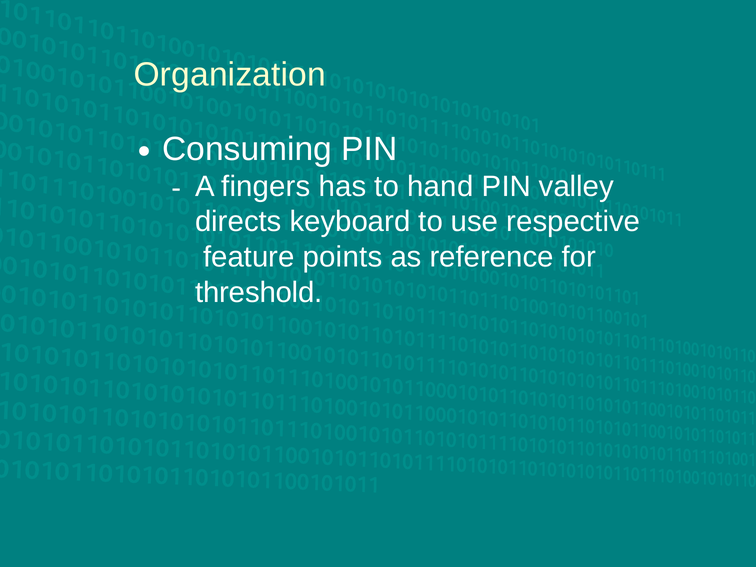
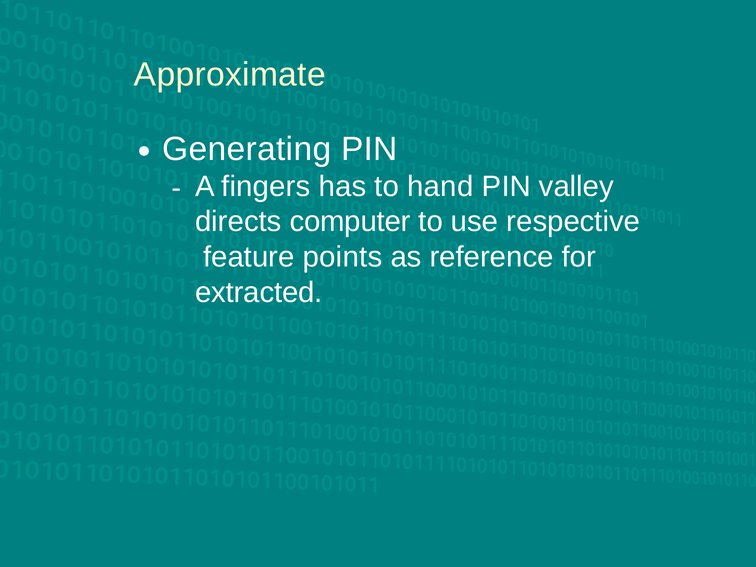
Organization: Organization -> Approximate
Consuming: Consuming -> Generating
keyboard: keyboard -> computer
threshold: threshold -> extracted
